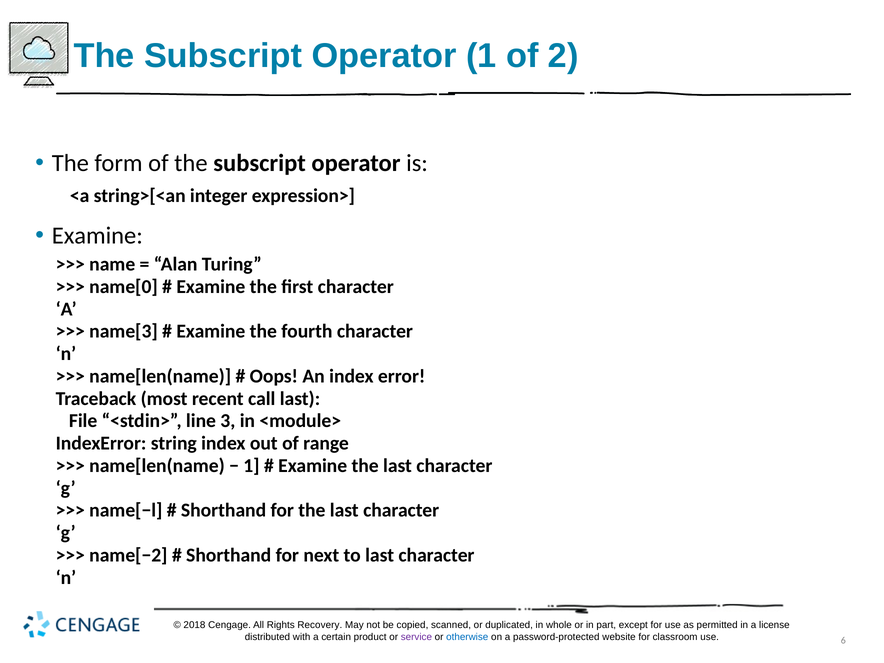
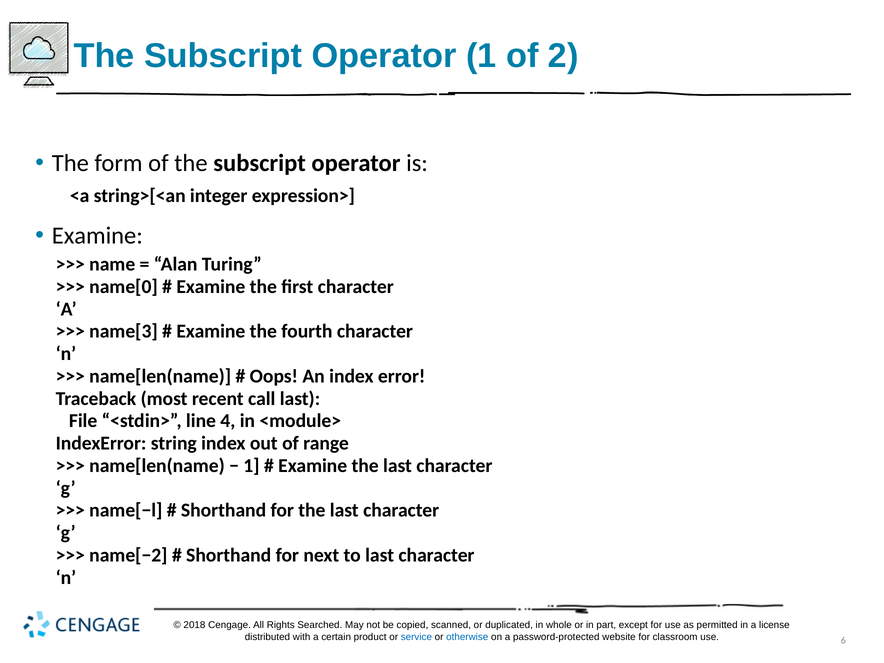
3: 3 -> 4
Recovery: Recovery -> Searched
service colour: purple -> blue
